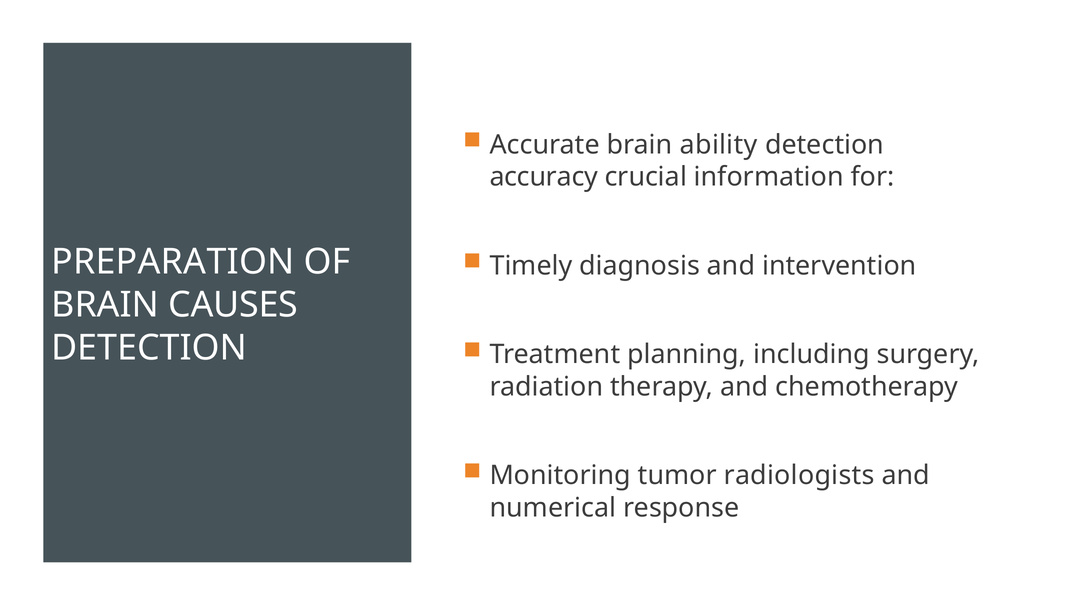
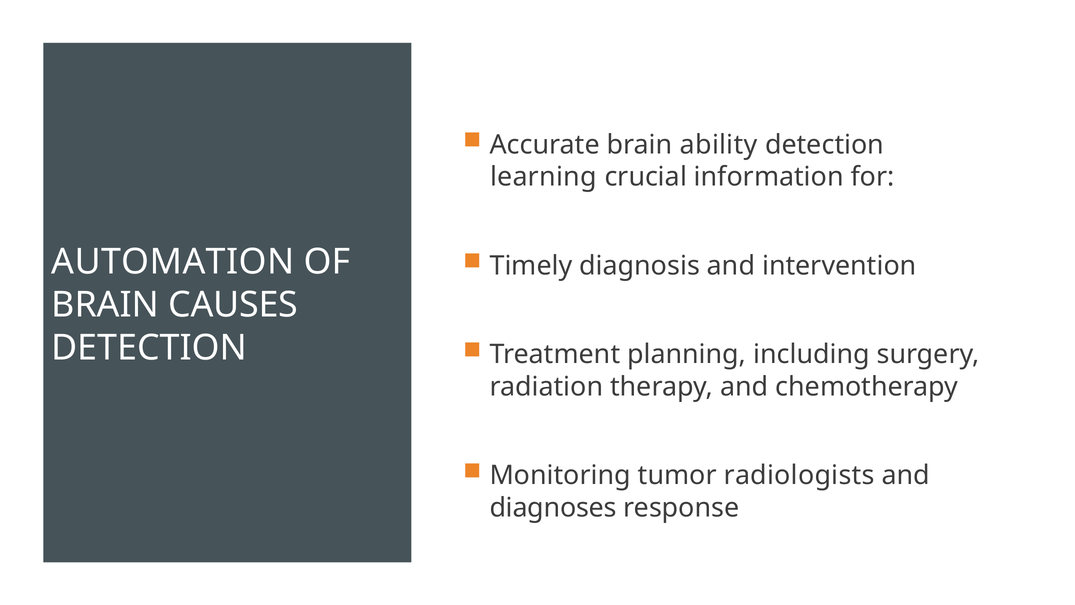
accuracy: accuracy -> learning
PREPARATION: PREPARATION -> AUTOMATION
numerical: numerical -> diagnoses
